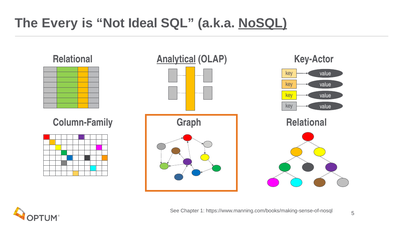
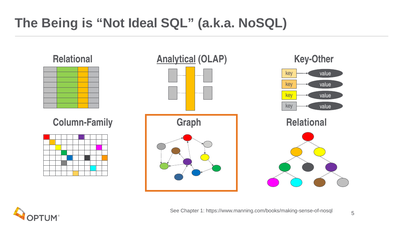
Every: Every -> Being
NoSQL underline: present -> none
Key-Actor: Key-Actor -> Key-Other
